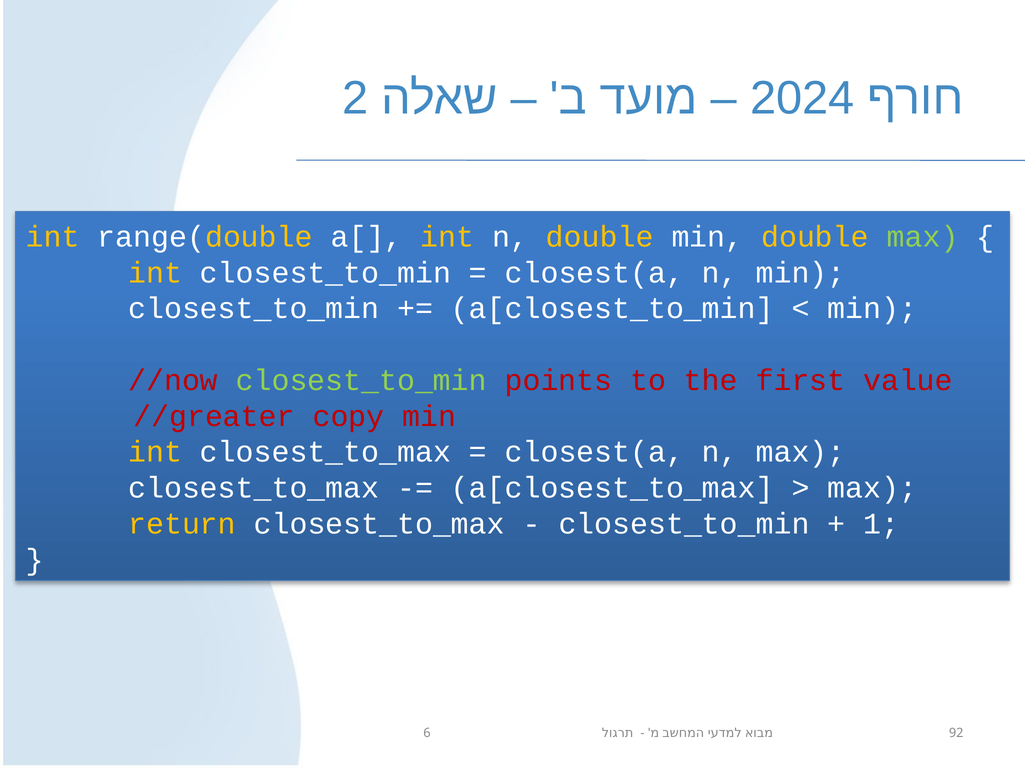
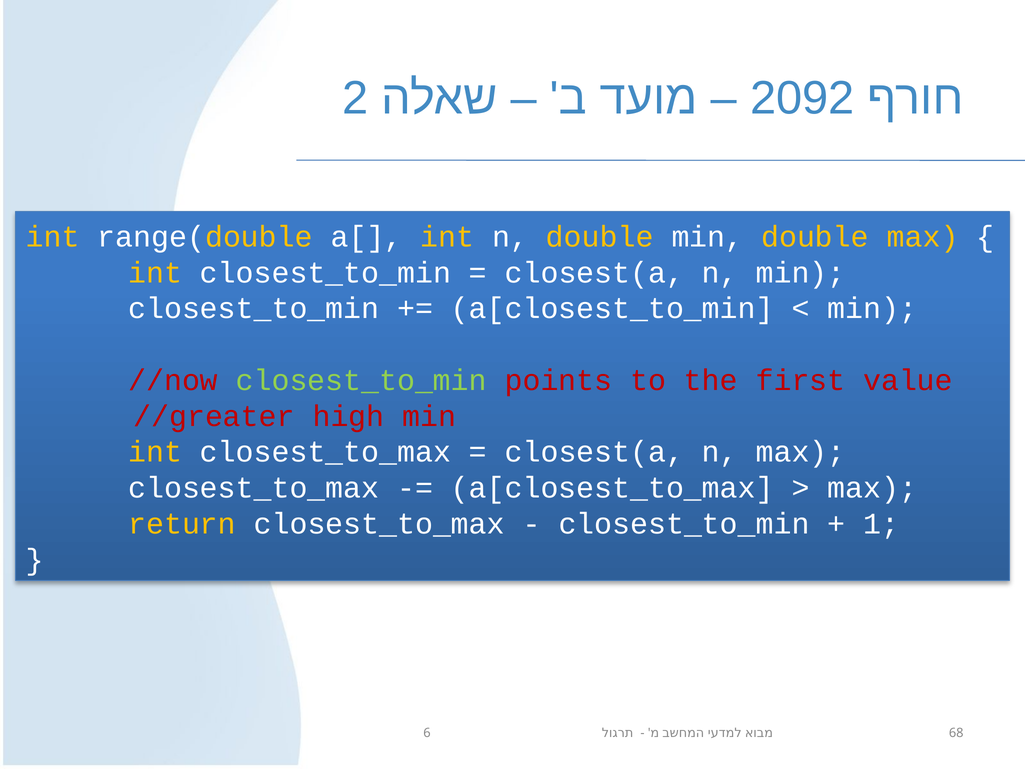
2024: 2024 -> 2092
max at (923, 237) colour: light green -> yellow
copy: copy -> high
92: 92 -> 68
